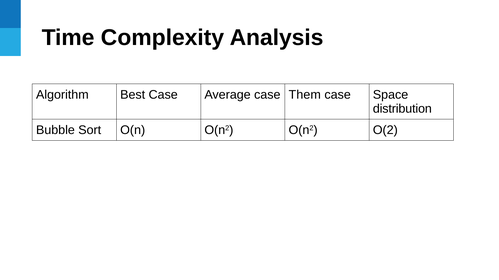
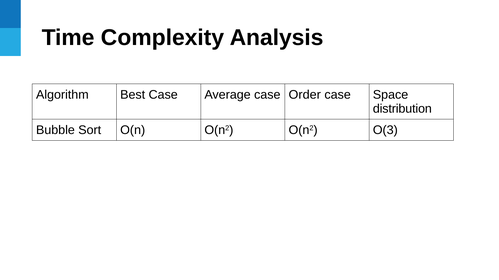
Them: Them -> Order
O(2: O(2 -> O(3
